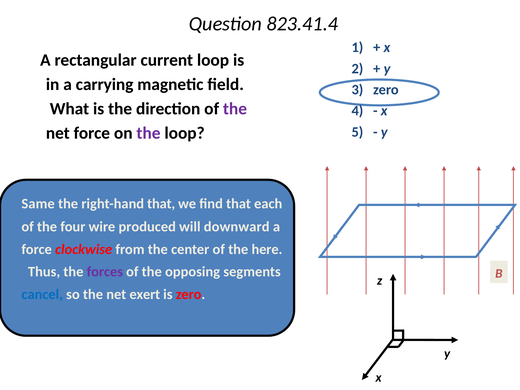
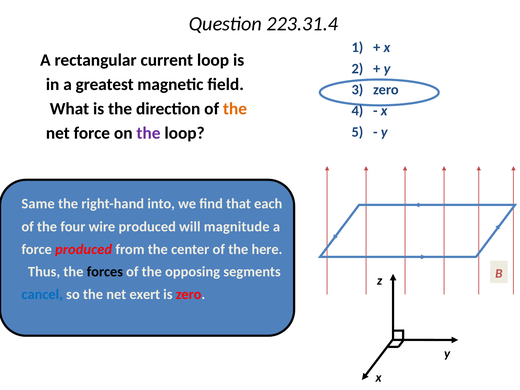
823.41.4: 823.41.4 -> 223.31.4
carrying: carrying -> greatest
the at (235, 109) colour: purple -> orange
right-hand that: that -> into
downward: downward -> magnitude
force clockwise: clockwise -> produced
forces colour: purple -> black
